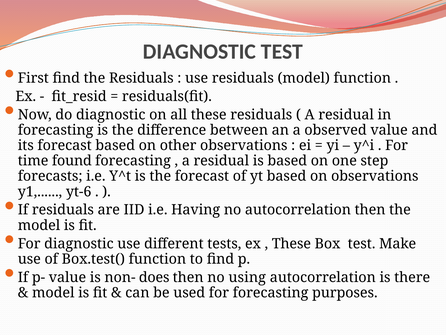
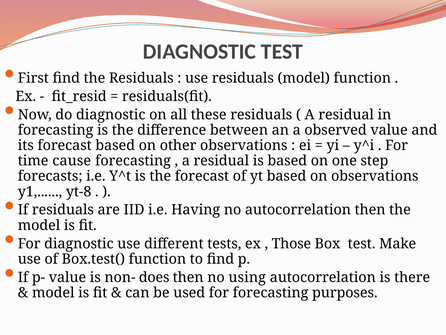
found: found -> cause
yt-6: yt-6 -> yt-8
These at (291, 243): These -> Those
